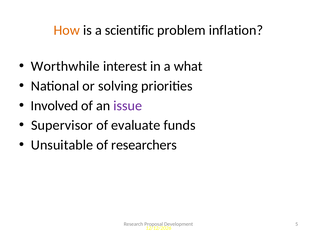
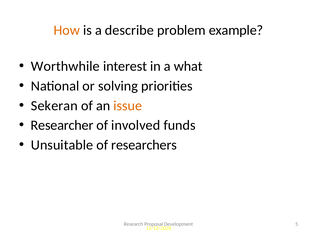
scientific: scientific -> describe
inflation: inflation -> example
Involved: Involved -> Sekeran
issue colour: purple -> orange
Supervisor: Supervisor -> Researcher
evaluate: evaluate -> involved
